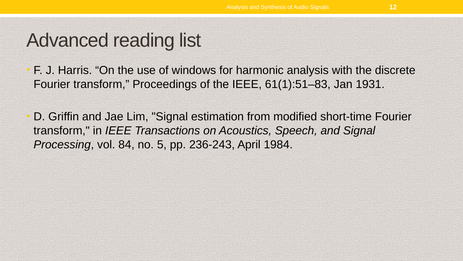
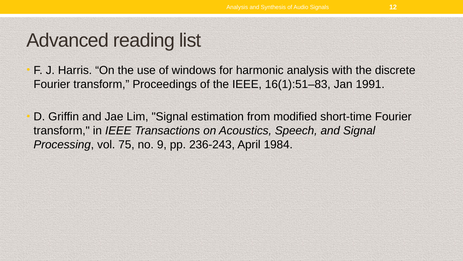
61(1):51–83: 61(1):51–83 -> 16(1):51–83
1931: 1931 -> 1991
84: 84 -> 75
5: 5 -> 9
